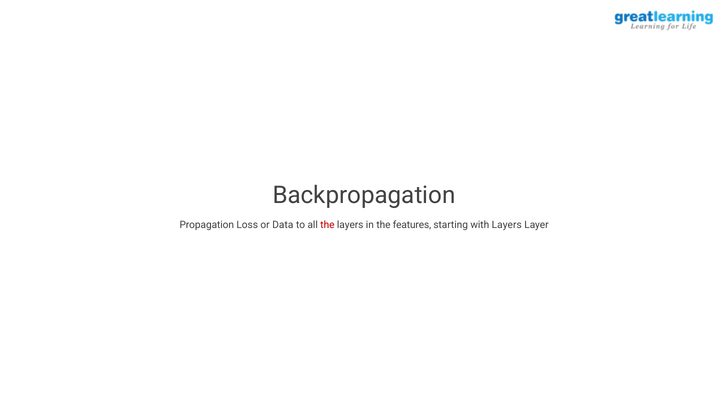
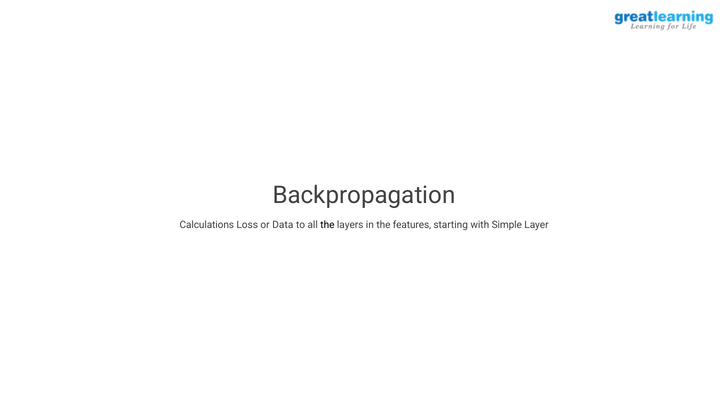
Propagation: Propagation -> Calculations
the at (327, 224) colour: red -> black
with Layers: Layers -> Simple
